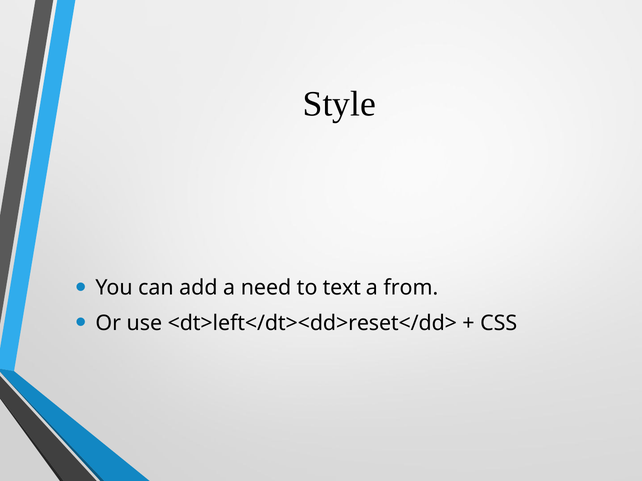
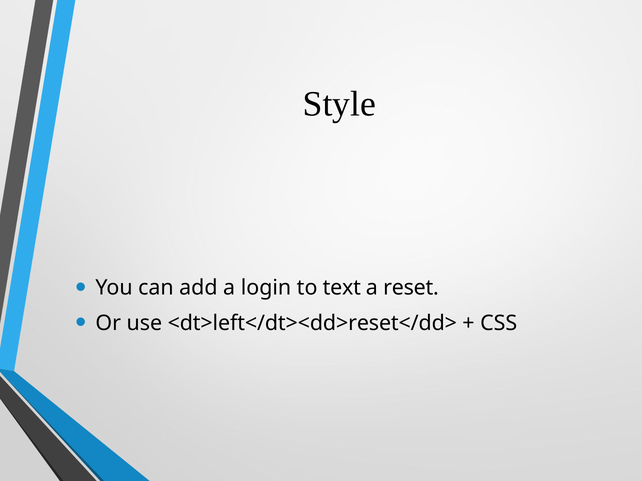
need: need -> login
from: from -> reset
